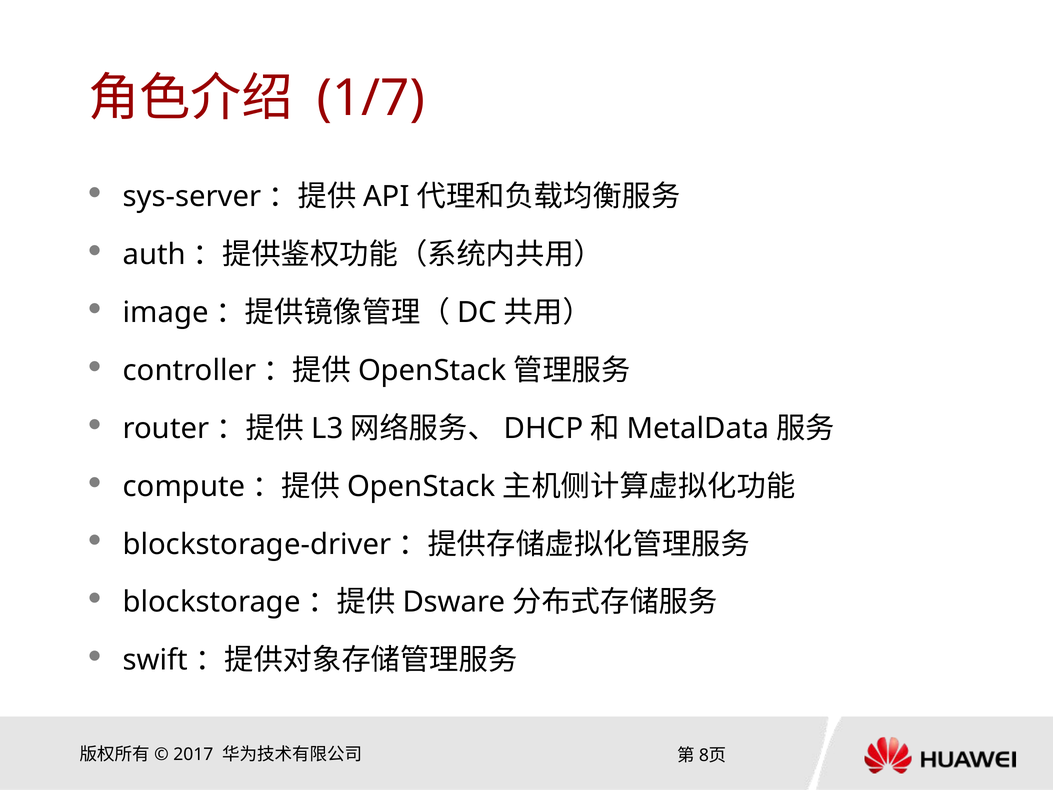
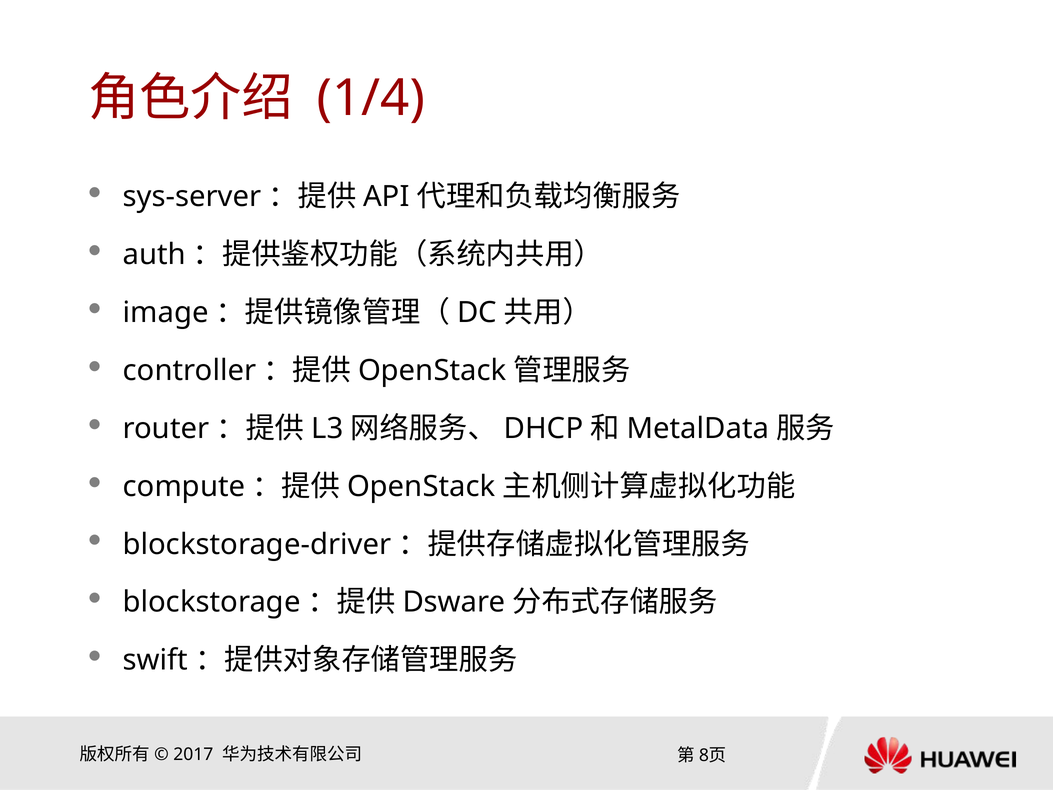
1/7: 1/7 -> 1/4
